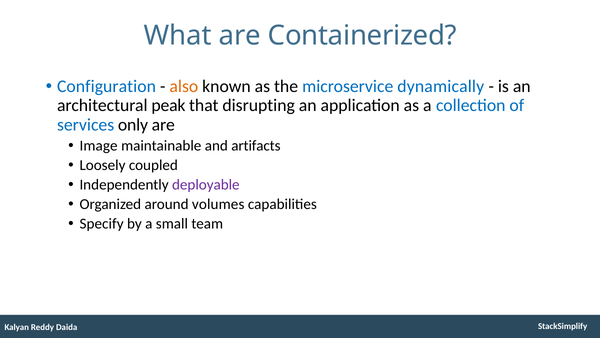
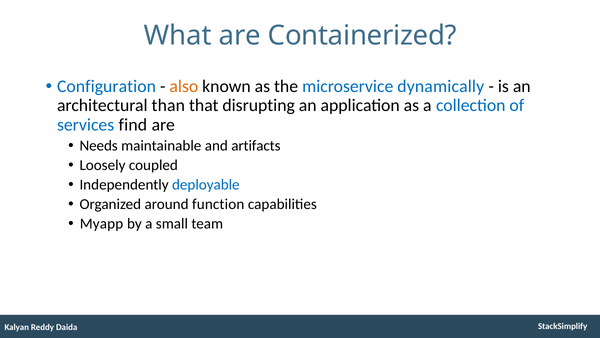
peak: peak -> than
only: only -> find
Image: Image -> Needs
deployable colour: purple -> blue
volumes: volumes -> function
Specify: Specify -> Myapp
